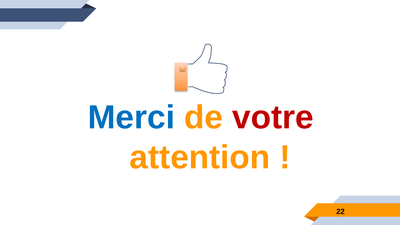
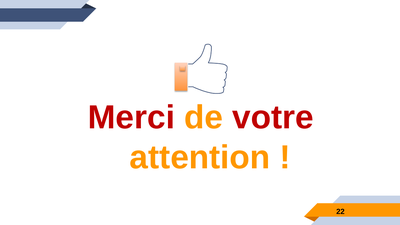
Merci colour: blue -> red
